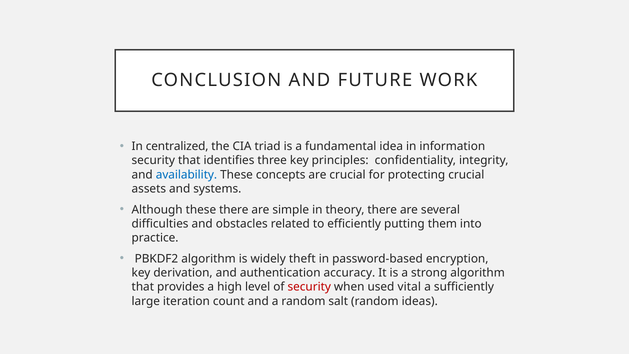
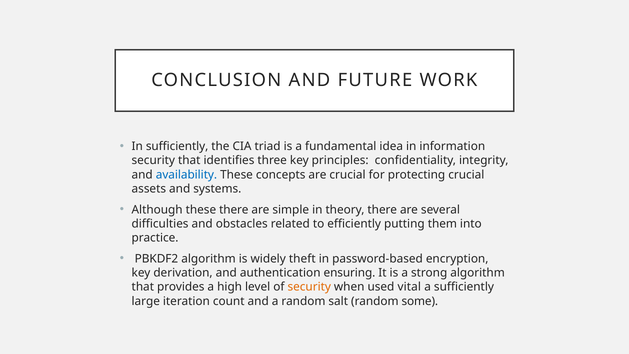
In centralized: centralized -> sufficiently
accuracy: accuracy -> ensuring
security at (309, 287) colour: red -> orange
ideas: ideas -> some
